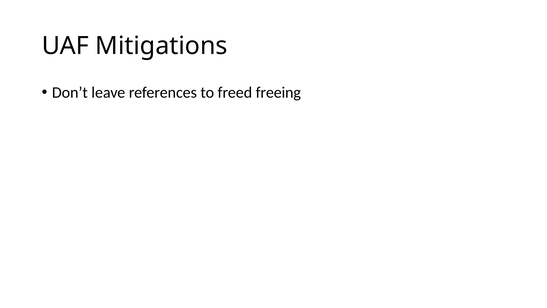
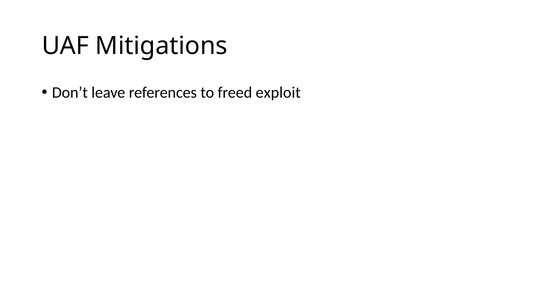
freeing: freeing -> exploit
